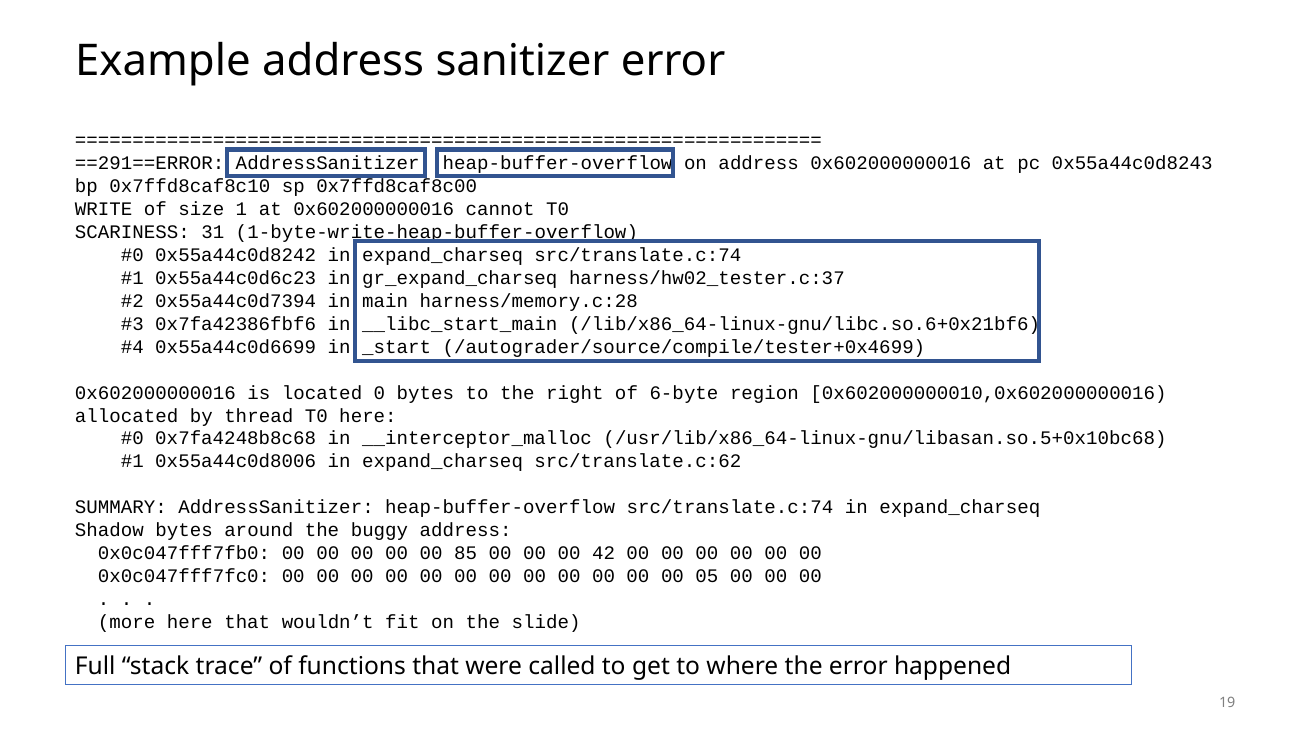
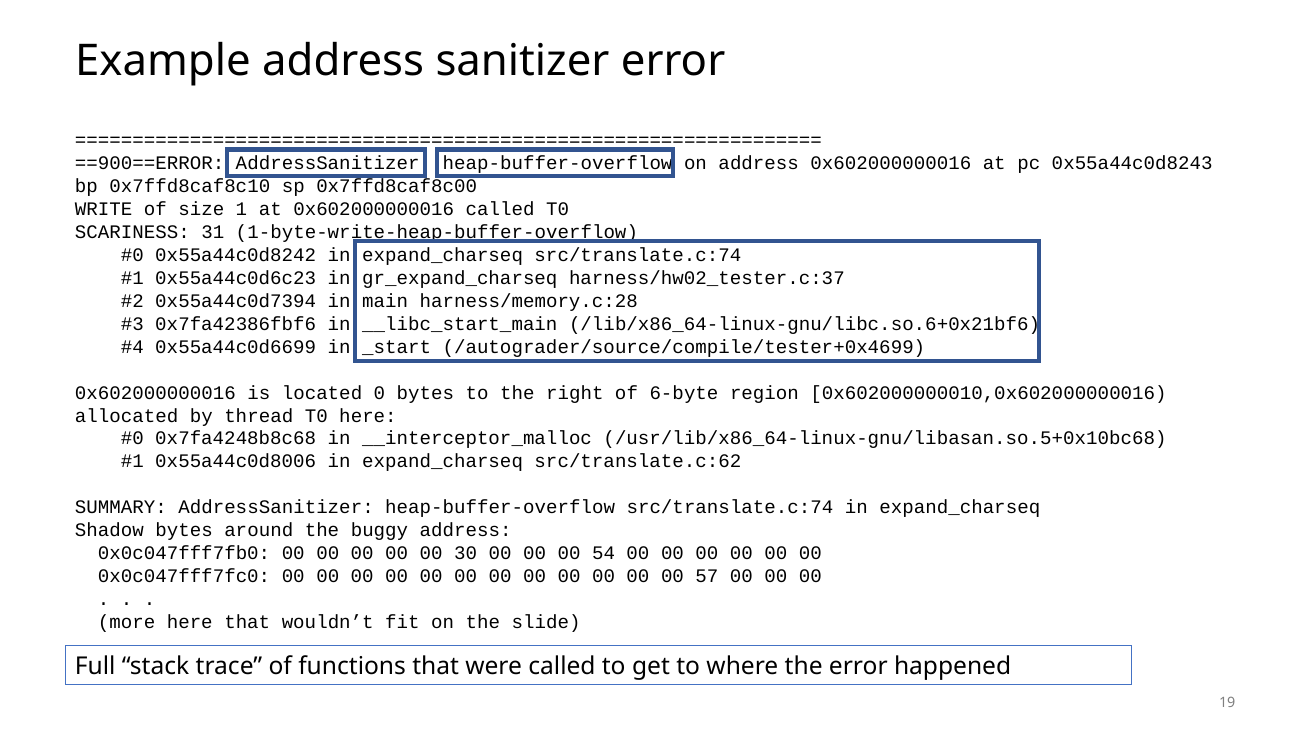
==291==ERROR: ==291==ERROR -> ==900==ERROR
0x602000000016 cannot: cannot -> called
85: 85 -> 30
42: 42 -> 54
05: 05 -> 57
